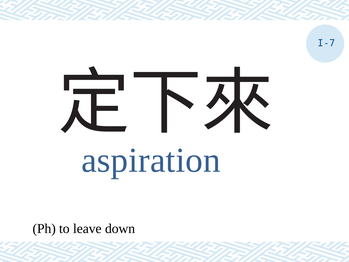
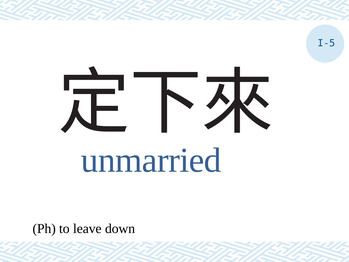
I-7: I-7 -> I-5
aspiration: aspiration -> unmarried
